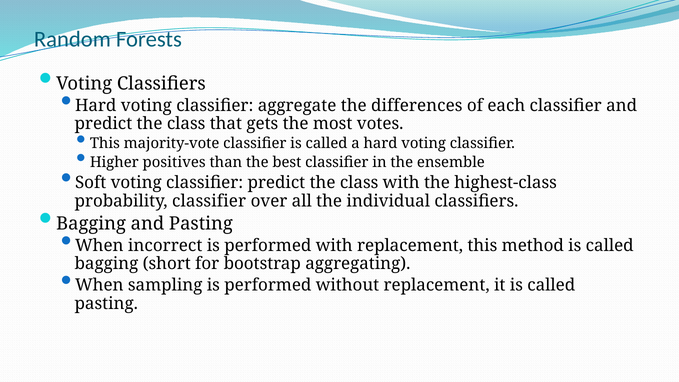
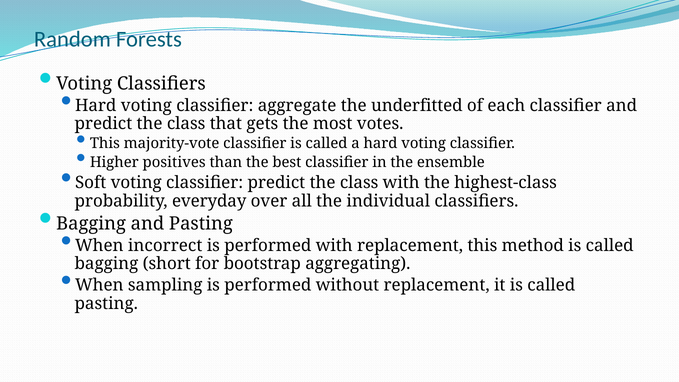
differences: differences -> underfitted
probability classifier: classifier -> everyday
